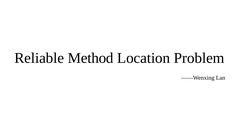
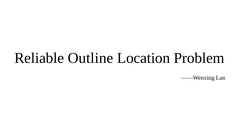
Method: Method -> Outline
